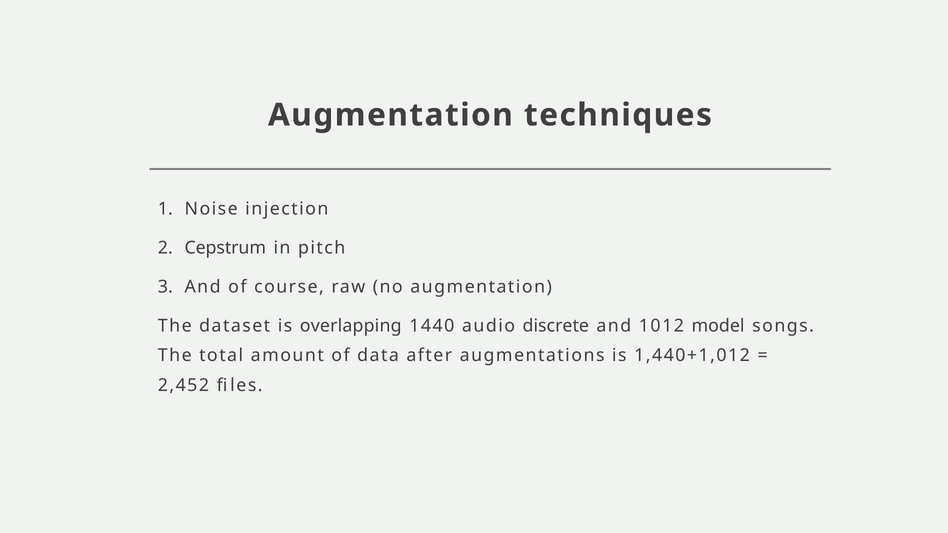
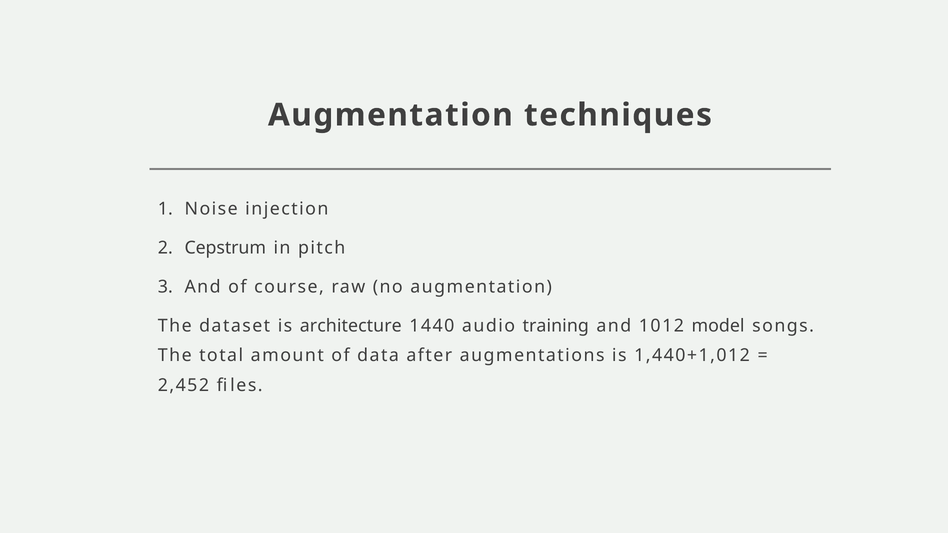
overlapping: overlapping -> architecture
discrete: discrete -> training
